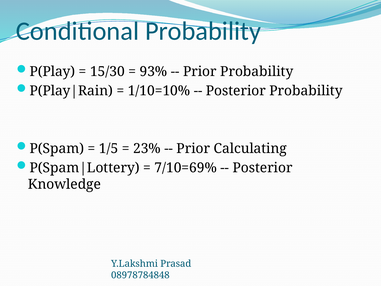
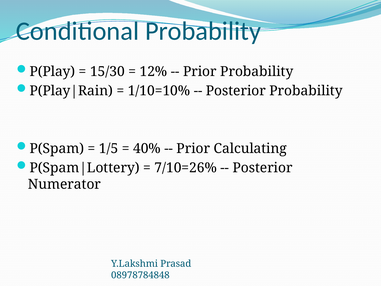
93%: 93% -> 12%
23%: 23% -> 40%
7/10=69%: 7/10=69% -> 7/10=26%
Knowledge: Knowledge -> Numerator
